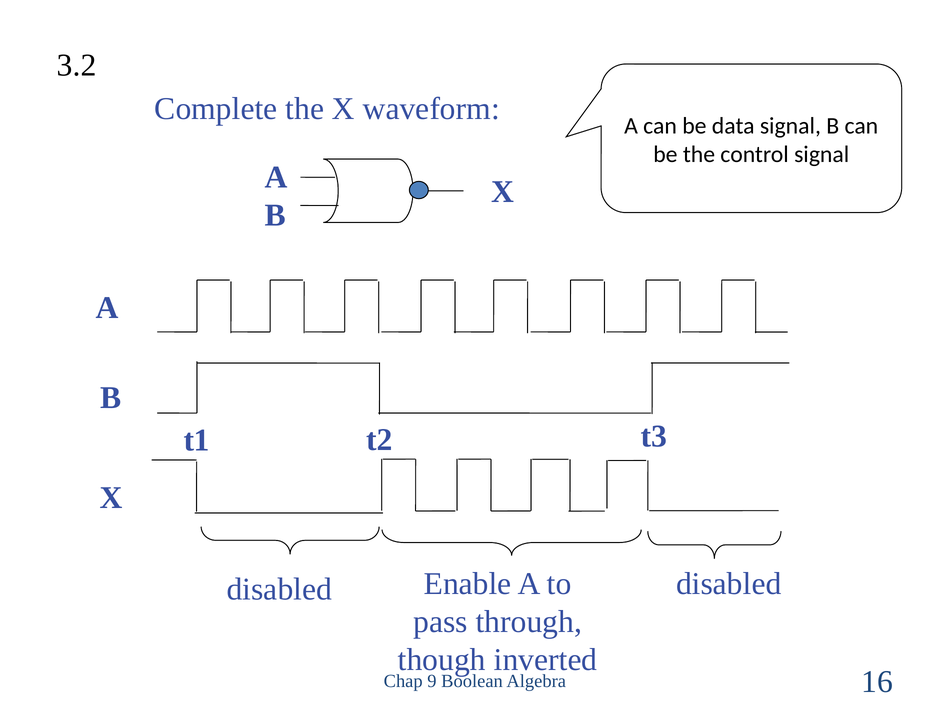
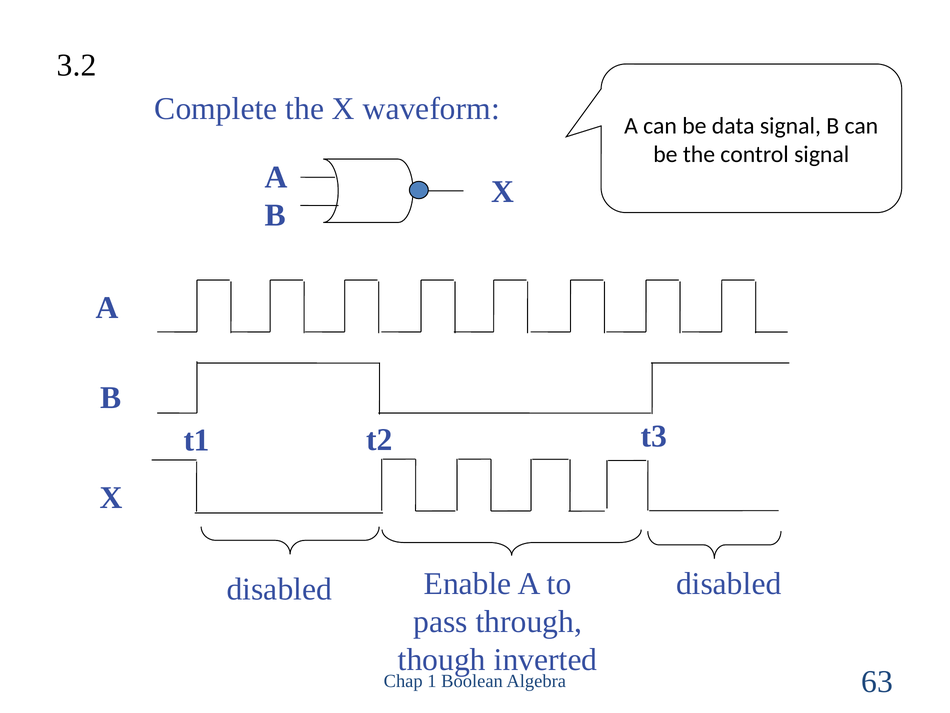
9: 9 -> 1
16: 16 -> 63
